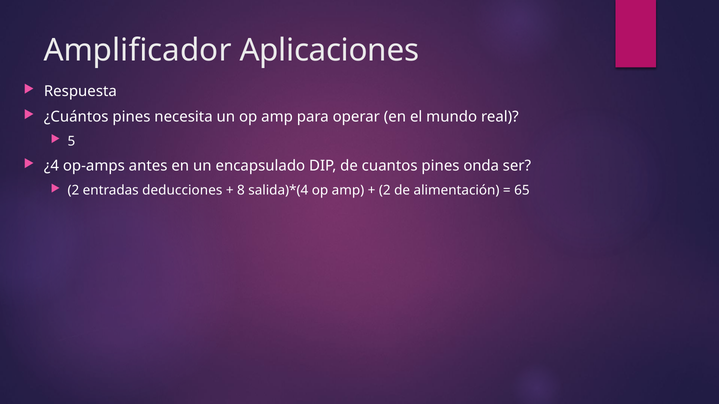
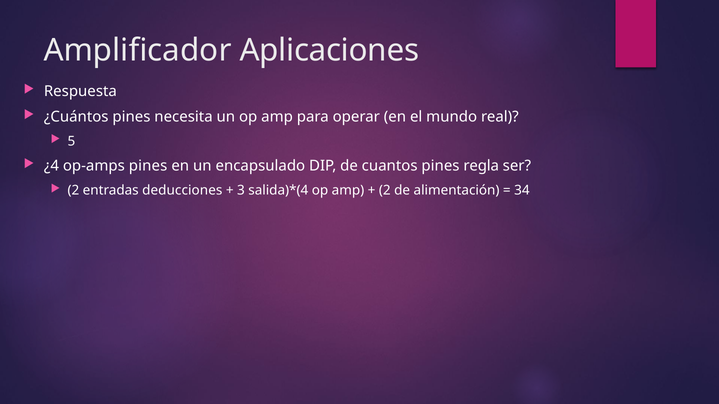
op-amps antes: antes -> pines
onda: onda -> regla
8: 8 -> 3
65: 65 -> 34
